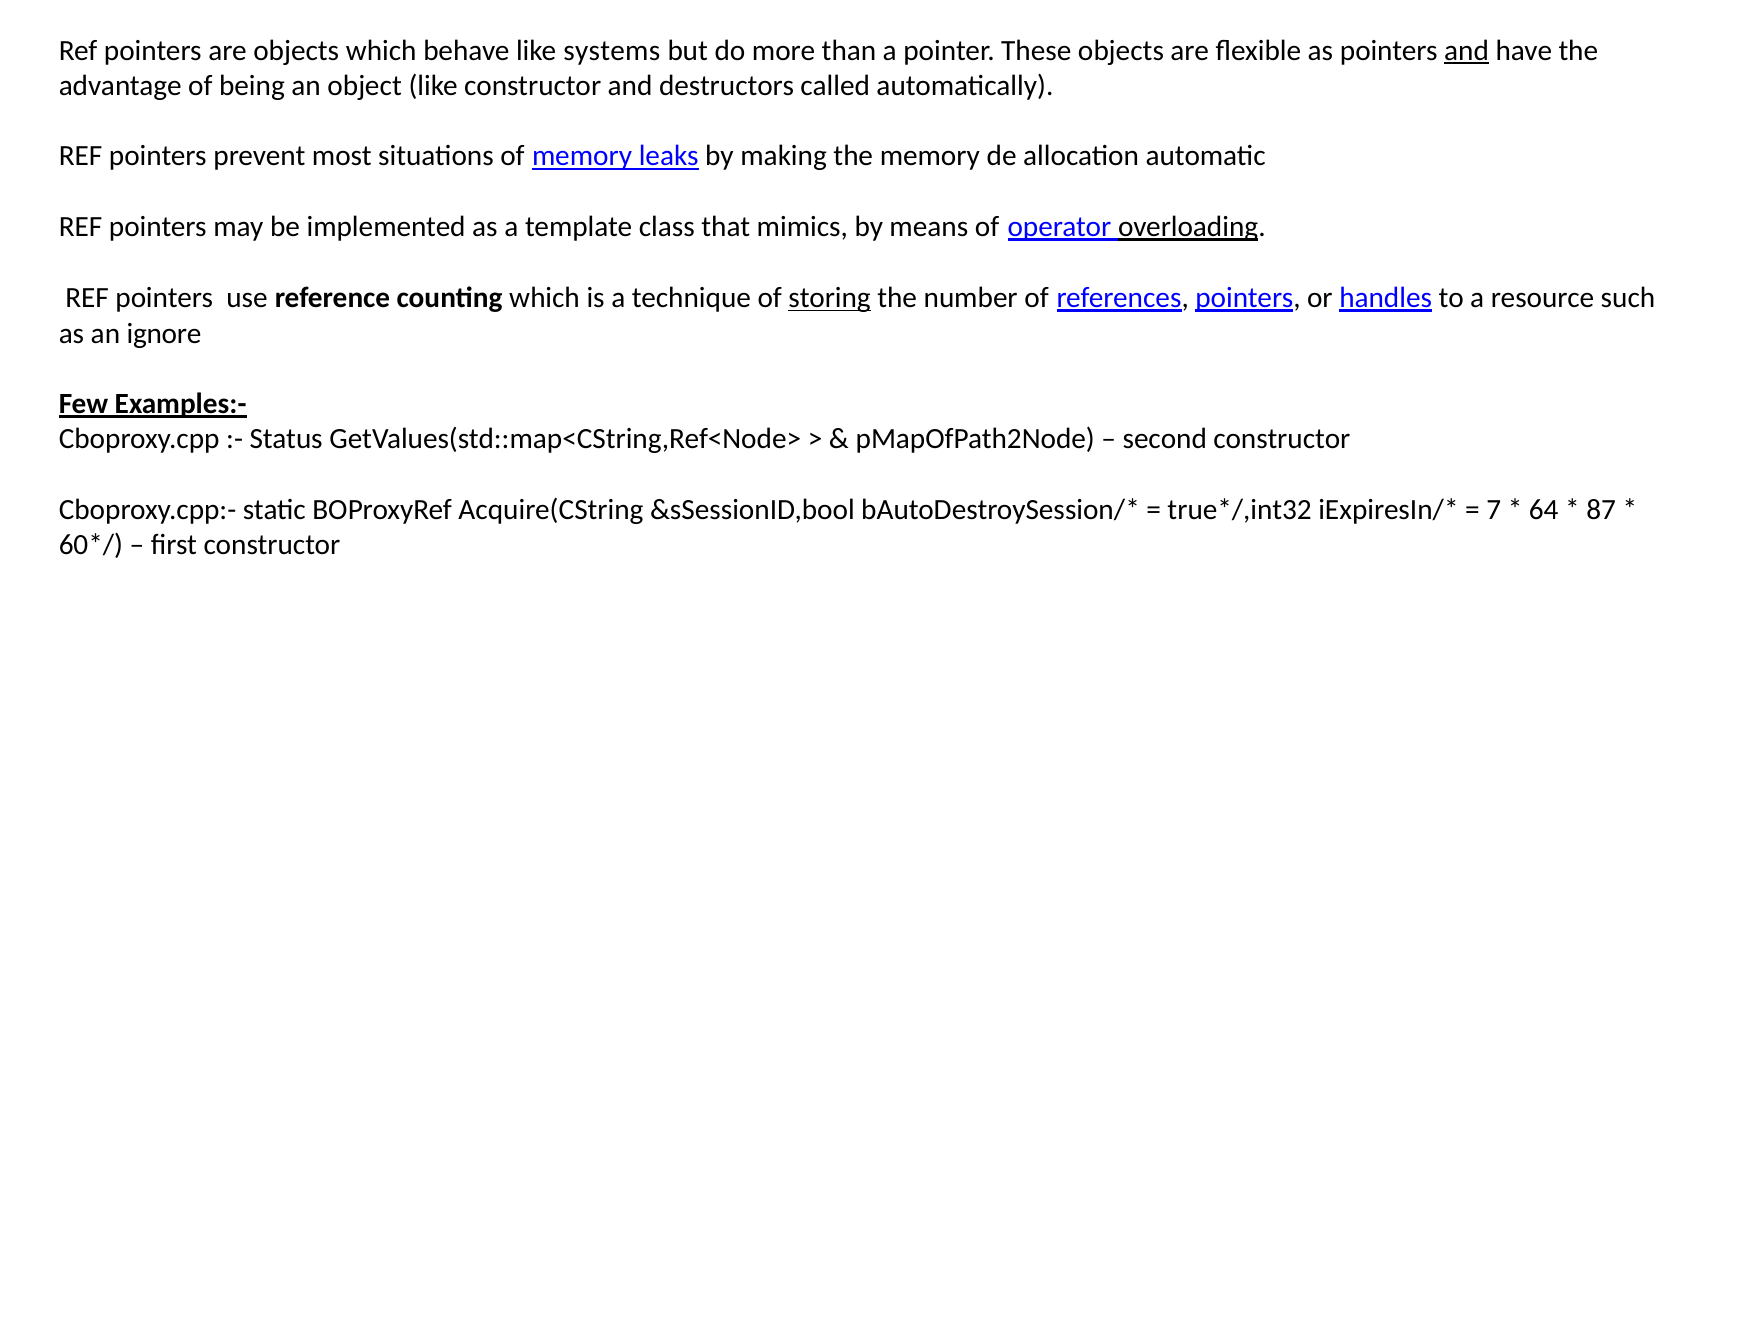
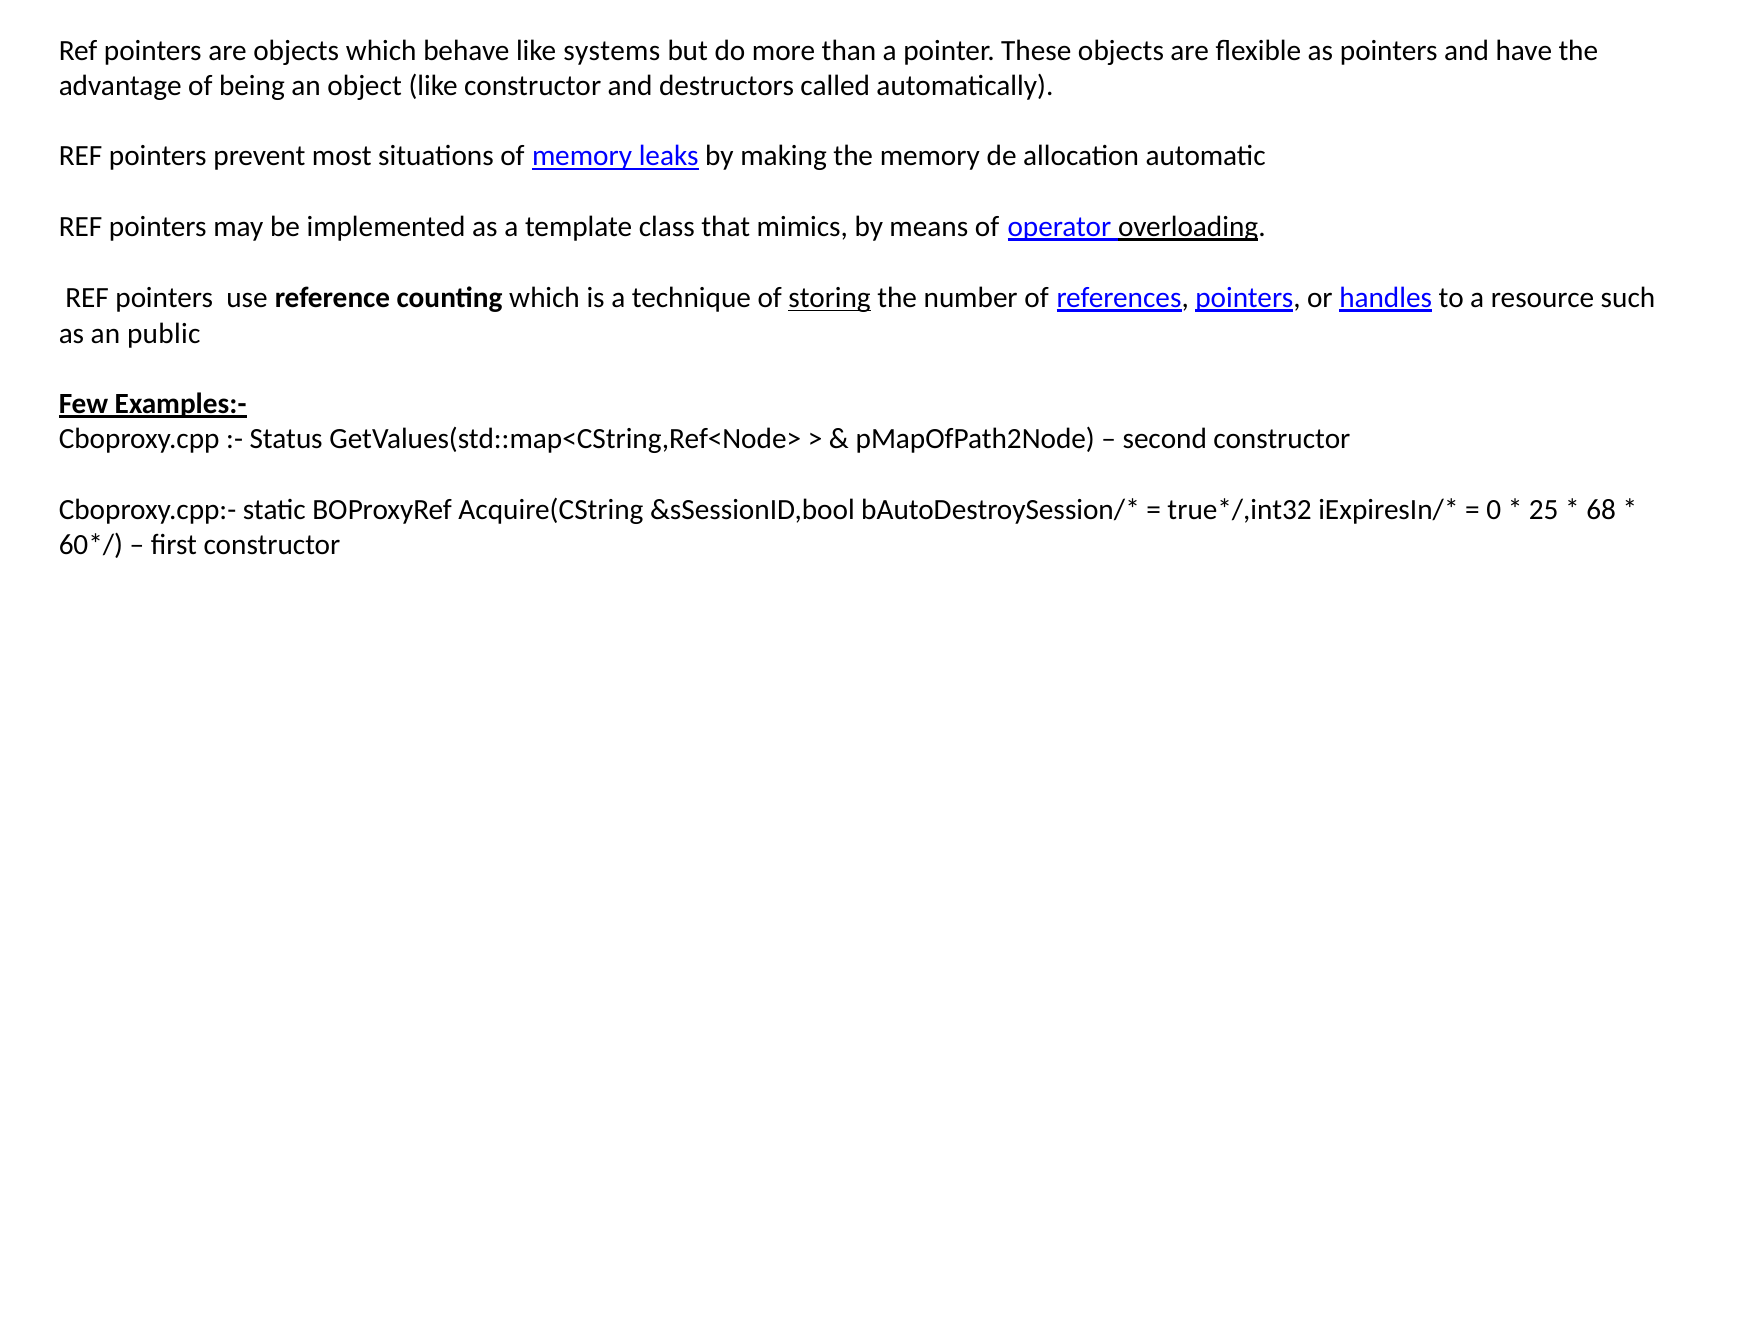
and at (1467, 51) underline: present -> none
ignore: ignore -> public
7: 7 -> 0
64: 64 -> 25
87: 87 -> 68
